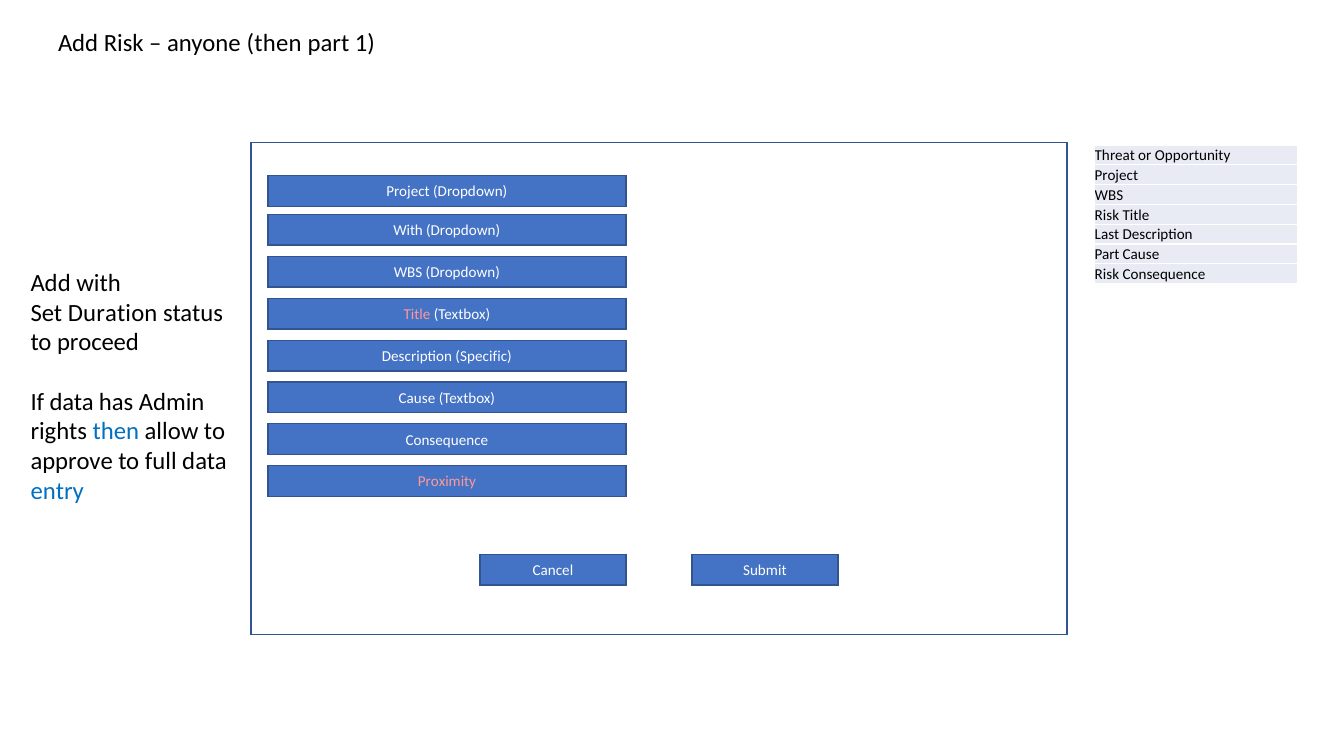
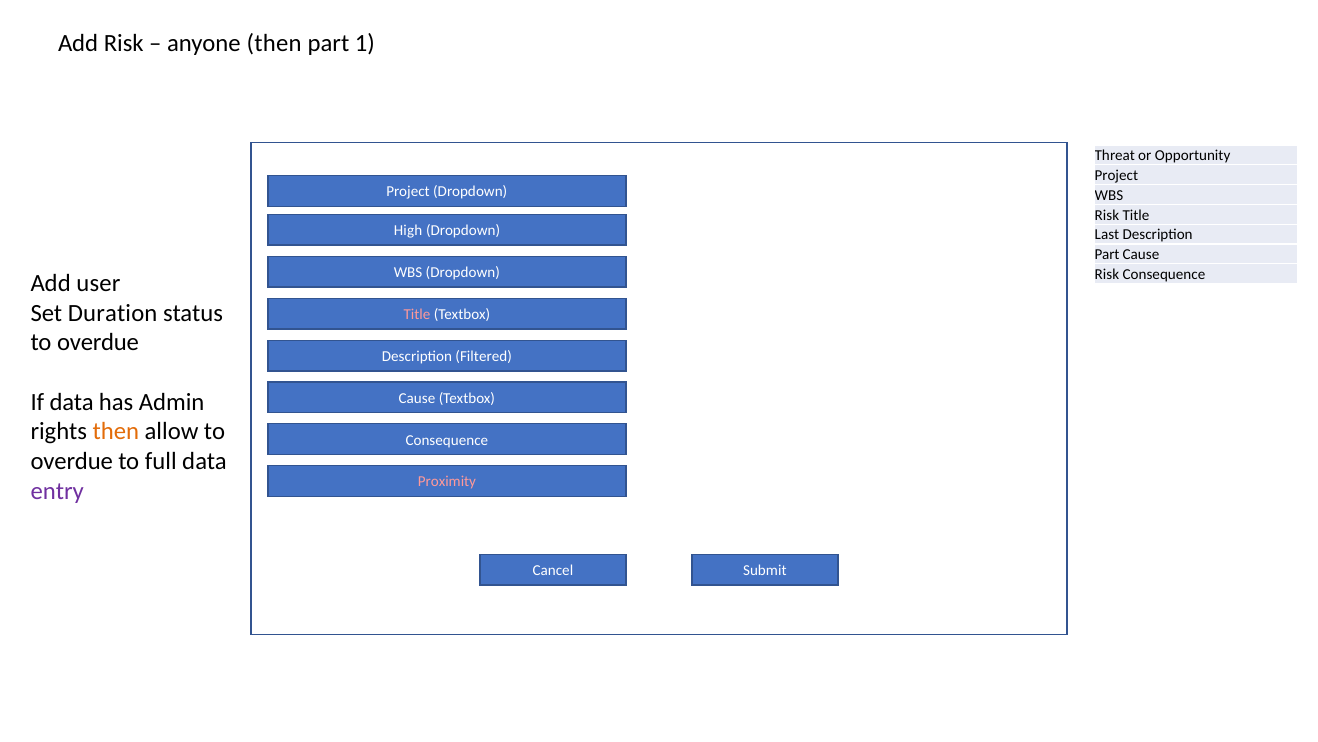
With at (408, 231): With -> High
Add with: with -> user
proceed at (98, 342): proceed -> overdue
Specific: Specific -> Filtered
then at (116, 431) colour: blue -> orange
approve at (72, 461): approve -> overdue
entry colour: blue -> purple
